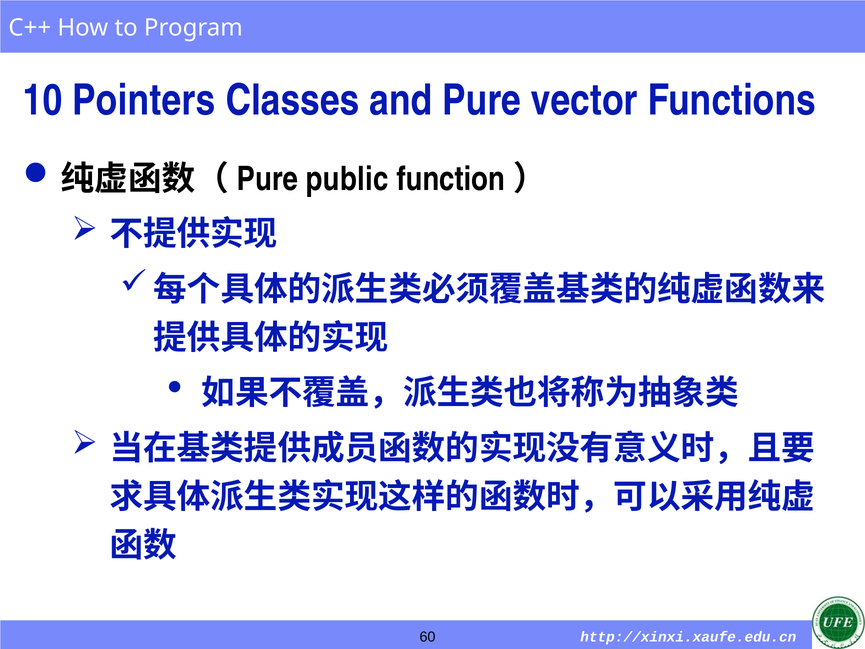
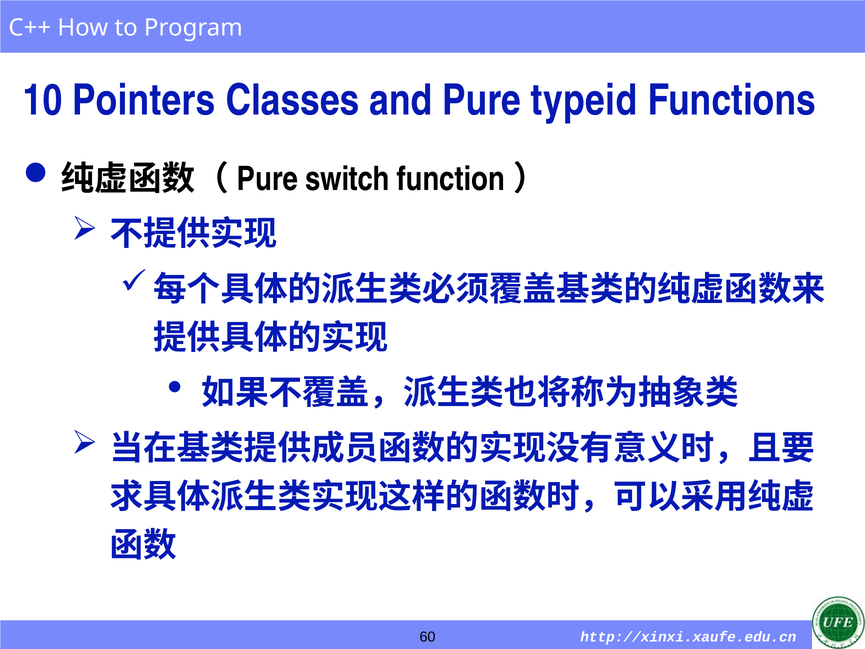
vector: vector -> typeid
public: public -> switch
